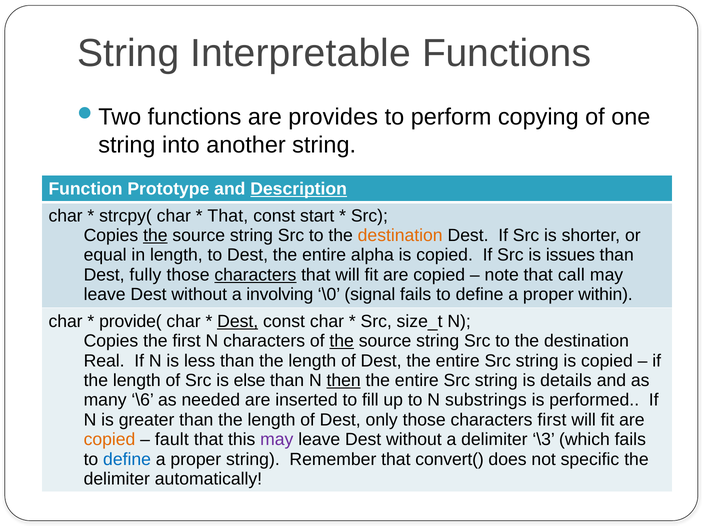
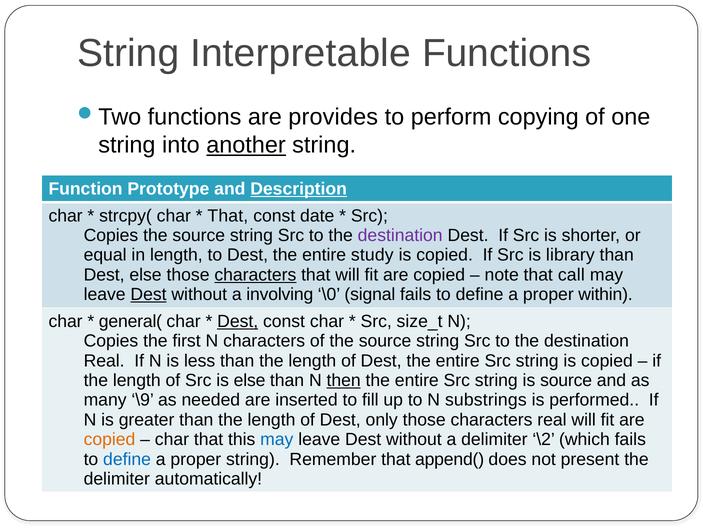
another underline: none -> present
start: start -> date
the at (155, 235) underline: present -> none
destination at (400, 235) colour: orange -> purple
alpha: alpha -> study
issues: issues -> library
Dest fully: fully -> else
Dest at (149, 294) underline: none -> present
provide(: provide( -> general(
the at (342, 341) underline: present -> none
is details: details -> source
\6: \6 -> \9
characters first: first -> real
fault at (172, 439): fault -> char
may at (277, 439) colour: purple -> blue
\3: \3 -> \2
convert(: convert( -> append(
specific: specific -> present
